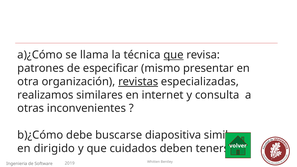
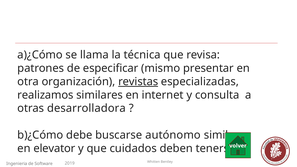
que at (174, 55) underline: present -> none
inconvenientes: inconvenientes -> desarrolladora
diapositiva: diapositiva -> autónomo
dirigido: dirigido -> elevator
